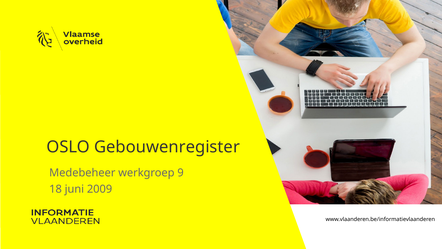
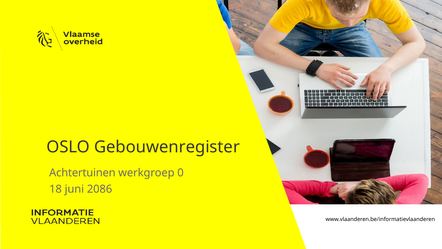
Medebeheer: Medebeheer -> Achtertuinen
9: 9 -> 0
2009: 2009 -> 2086
